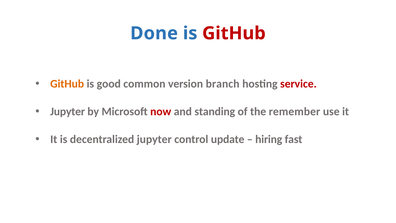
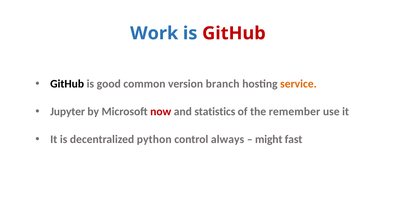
Done: Done -> Work
GitHub at (67, 84) colour: orange -> black
service colour: red -> orange
standing: standing -> statistics
decentralized jupyter: jupyter -> python
update: update -> always
hiring: hiring -> might
